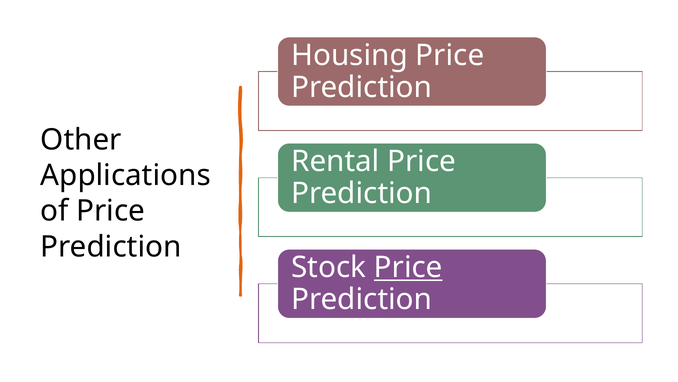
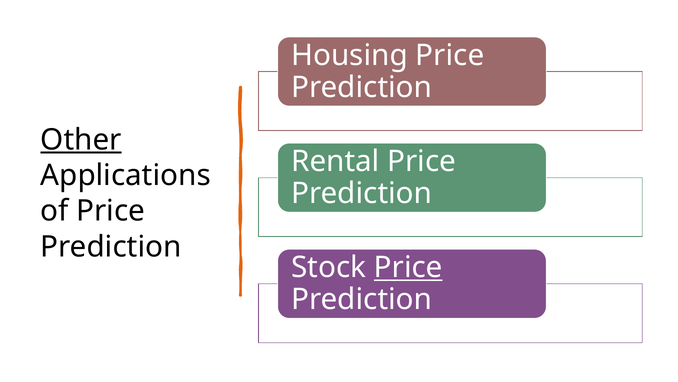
Other underline: none -> present
